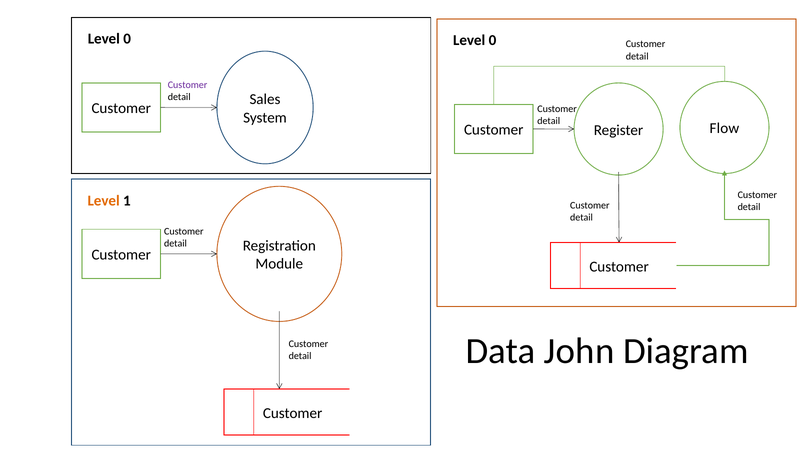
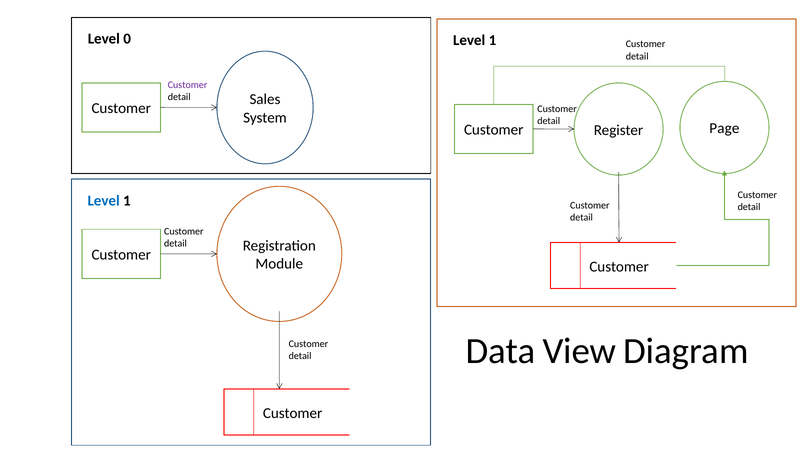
0 at (492, 40): 0 -> 1
Flow: Flow -> Page
Level at (104, 201) colour: orange -> blue
John: John -> View
